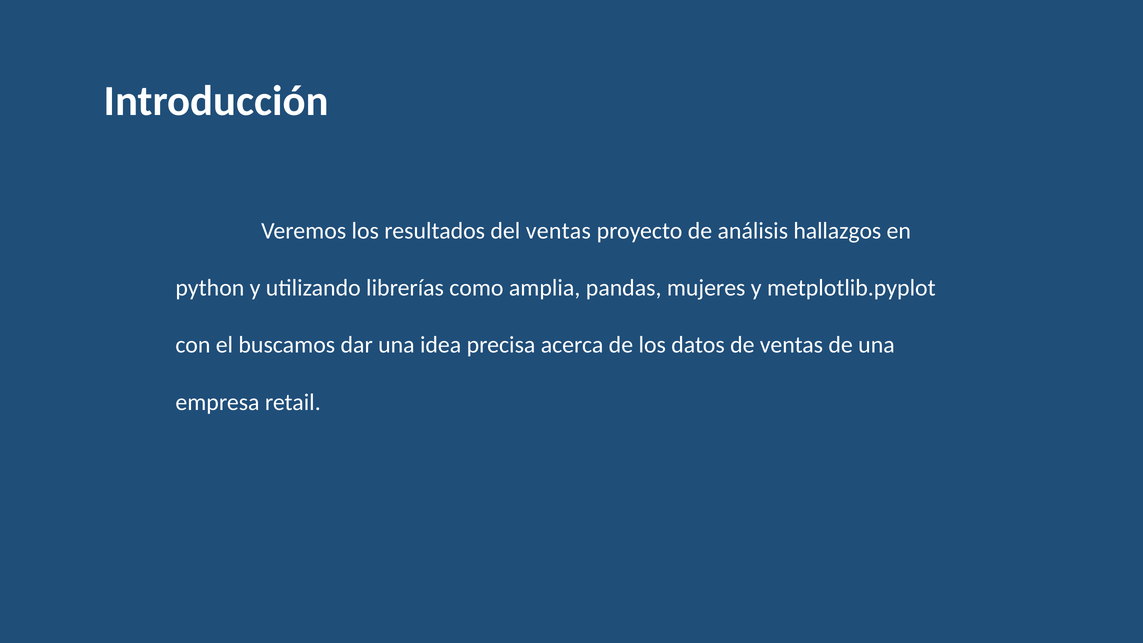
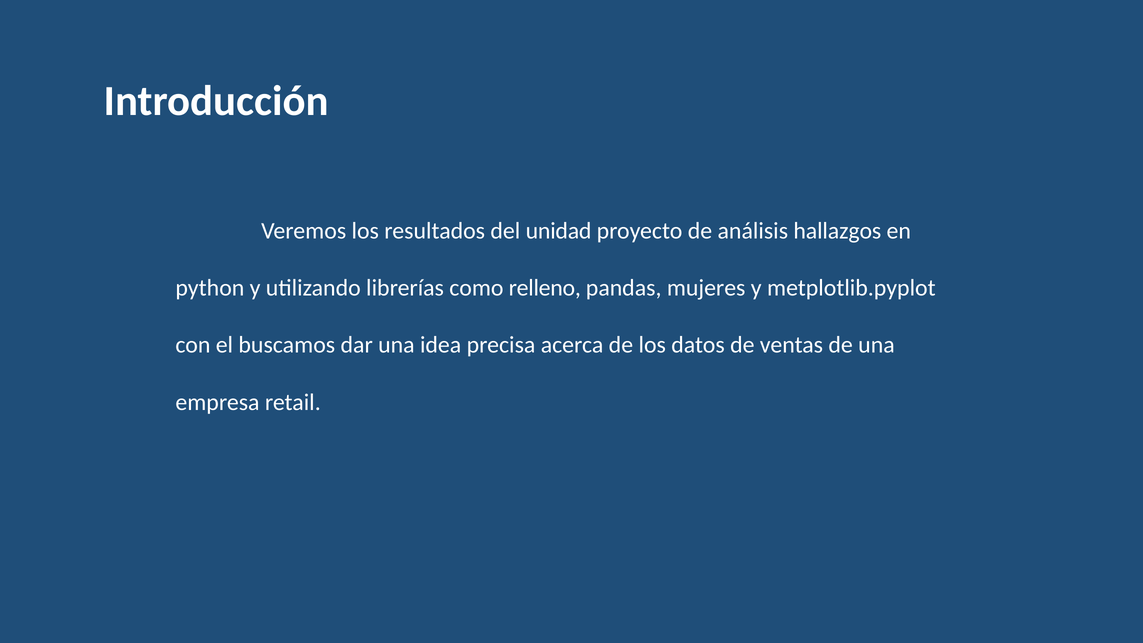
del ventas: ventas -> unidad
amplia: amplia -> relleno
